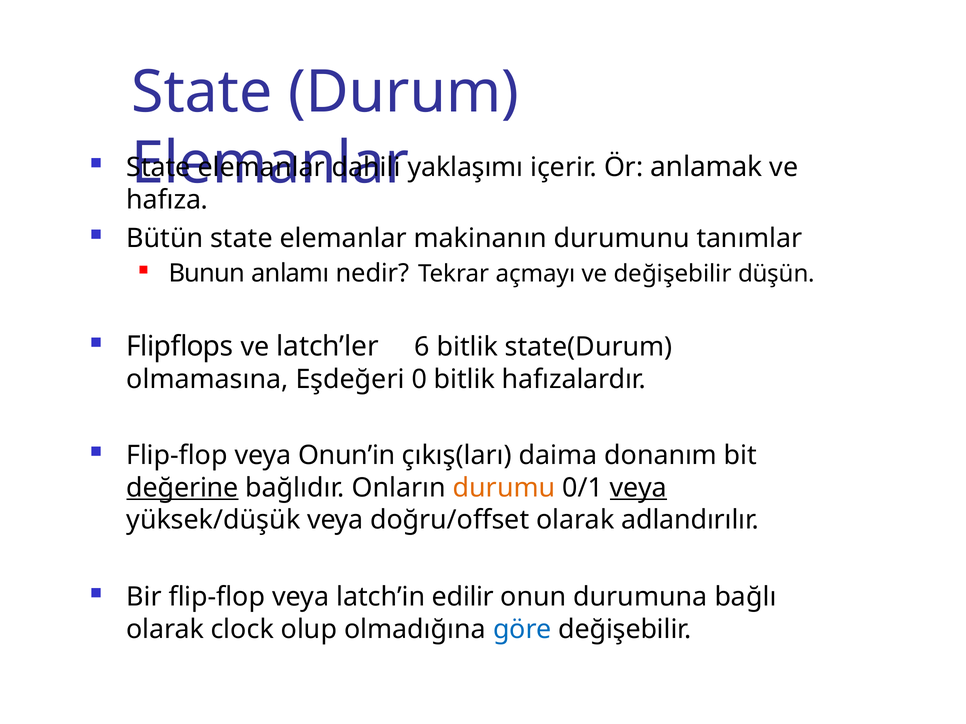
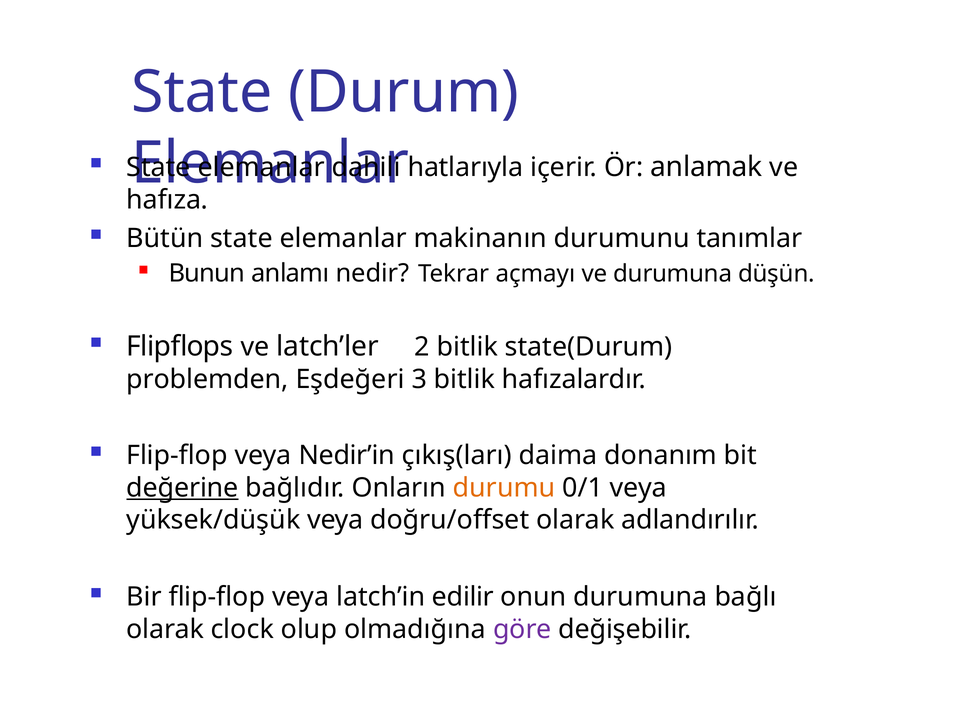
yaklaşımı: yaklaşımı -> hatlarıyla
ve değişebilir: değişebilir -> durumuna
6: 6 -> 2
olmamasına: olmamasına -> problemden
0: 0 -> 3
Onun’in: Onun’in -> Nedir’in
veya at (638, 488) underline: present -> none
göre colour: blue -> purple
